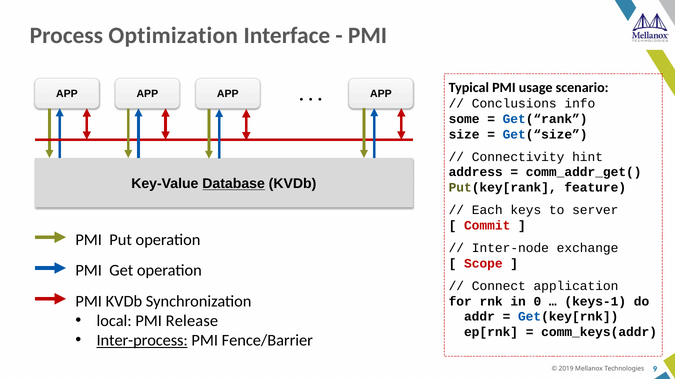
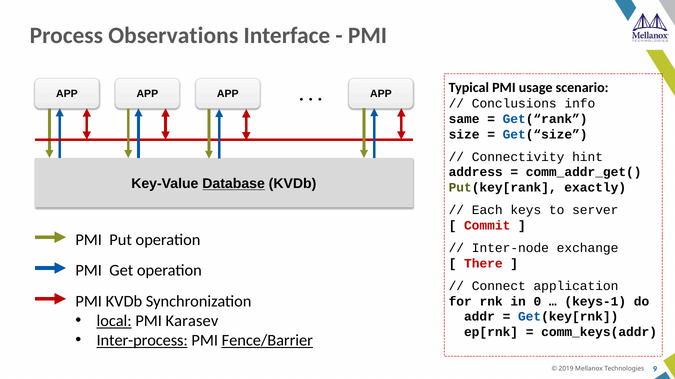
Optimization: Optimization -> Observations
some: some -> same
feature: feature -> exactly
Scope: Scope -> There
local underline: none -> present
Release: Release -> Karasev
Fence/Barrier underline: none -> present
